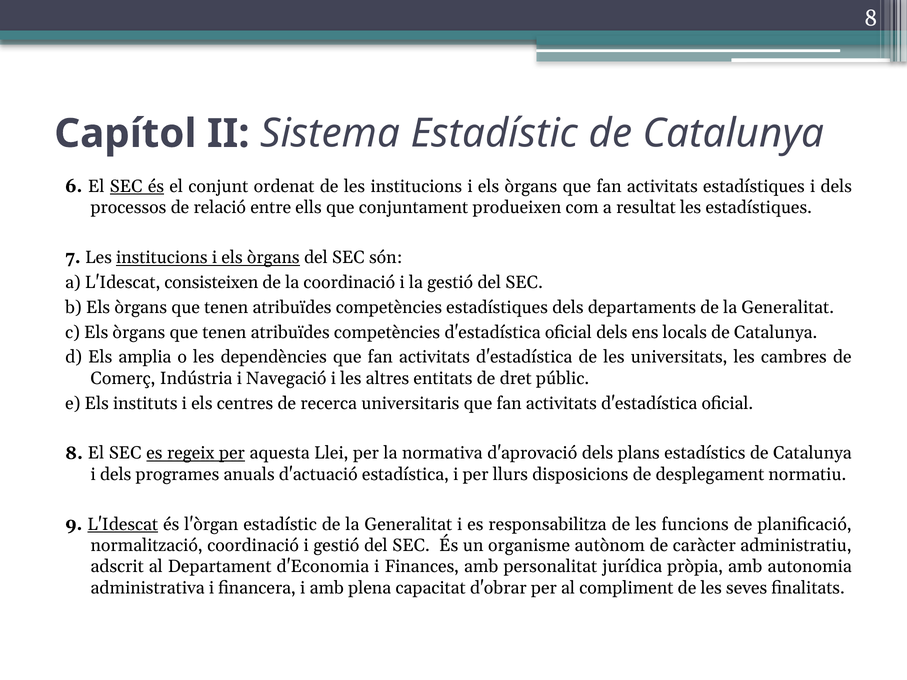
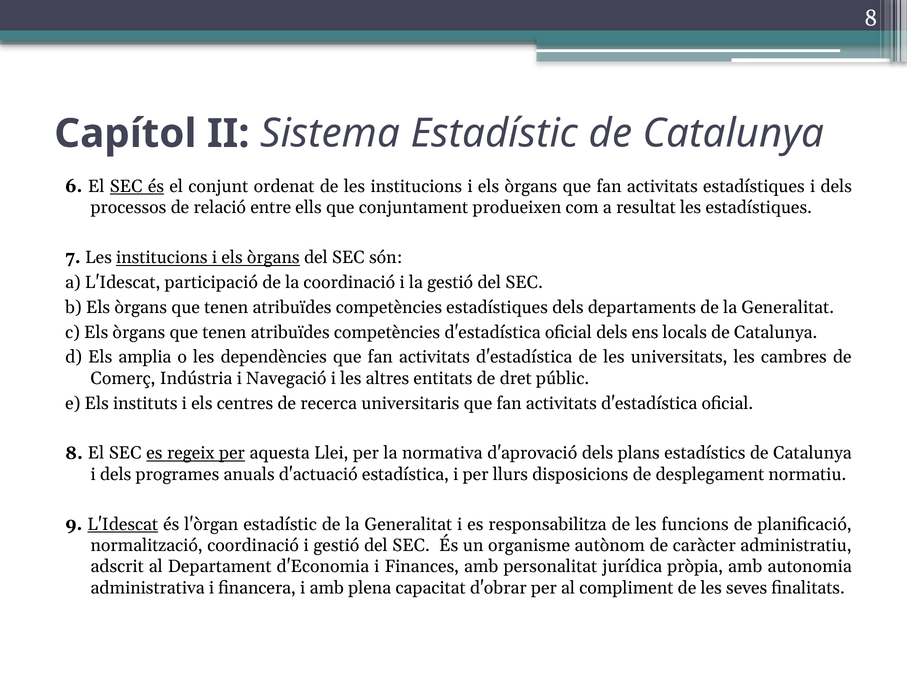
consisteixen: consisteixen -> participació
